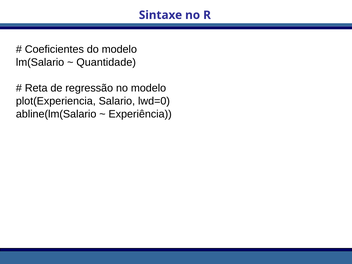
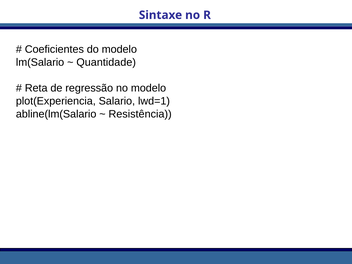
lwd=0: lwd=0 -> lwd=1
Experiência: Experiência -> Resistência
